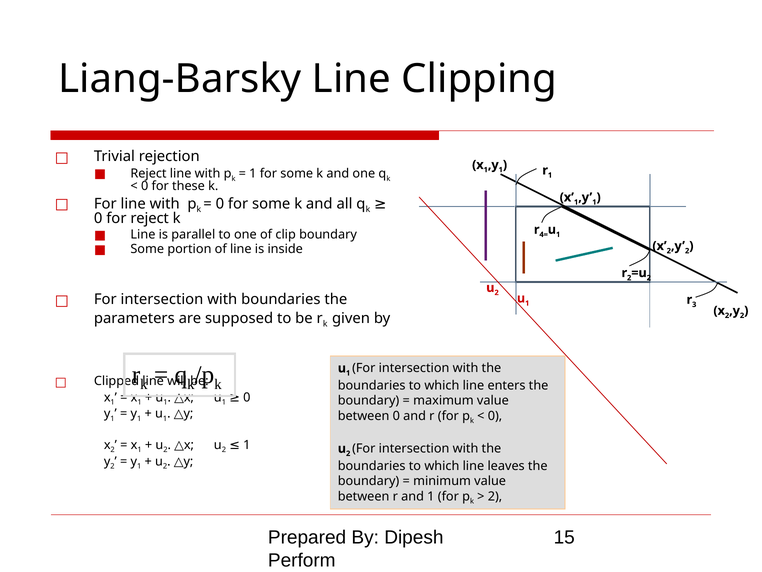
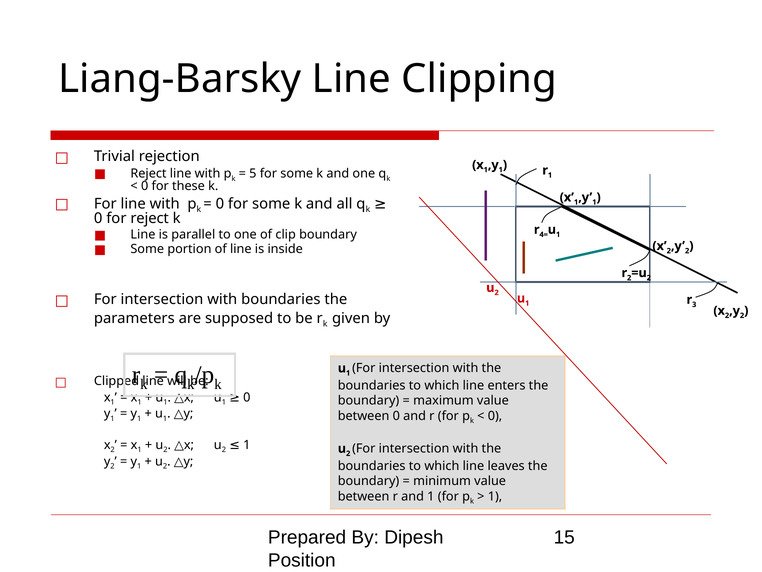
1 at (253, 174): 1 -> 5
2 at (495, 496): 2 -> 1
Perform: Perform -> Position
